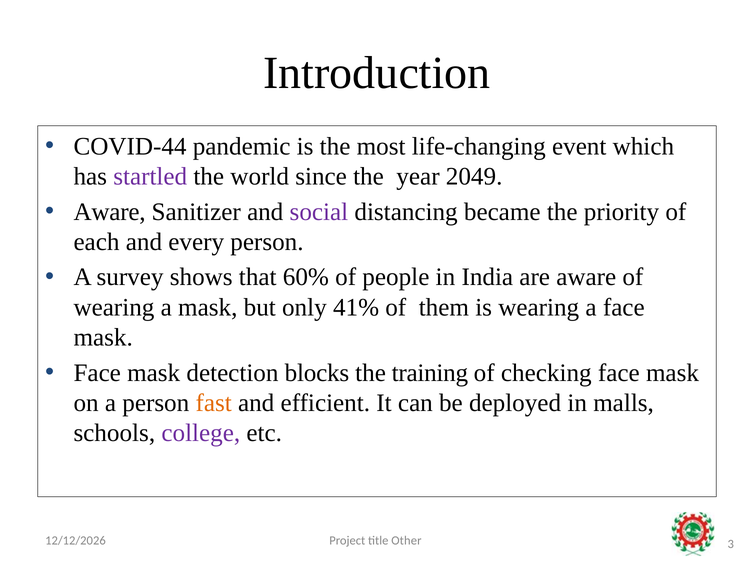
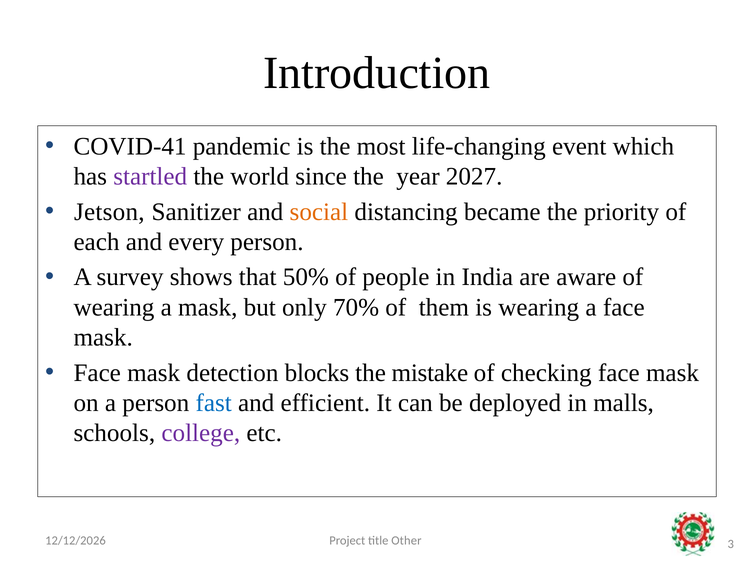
COVID-44: COVID-44 -> COVID-41
2049: 2049 -> 2027
Aware at (110, 212): Aware -> Jetson
social colour: purple -> orange
60%: 60% -> 50%
41%: 41% -> 70%
training: training -> mistake
fast colour: orange -> blue
